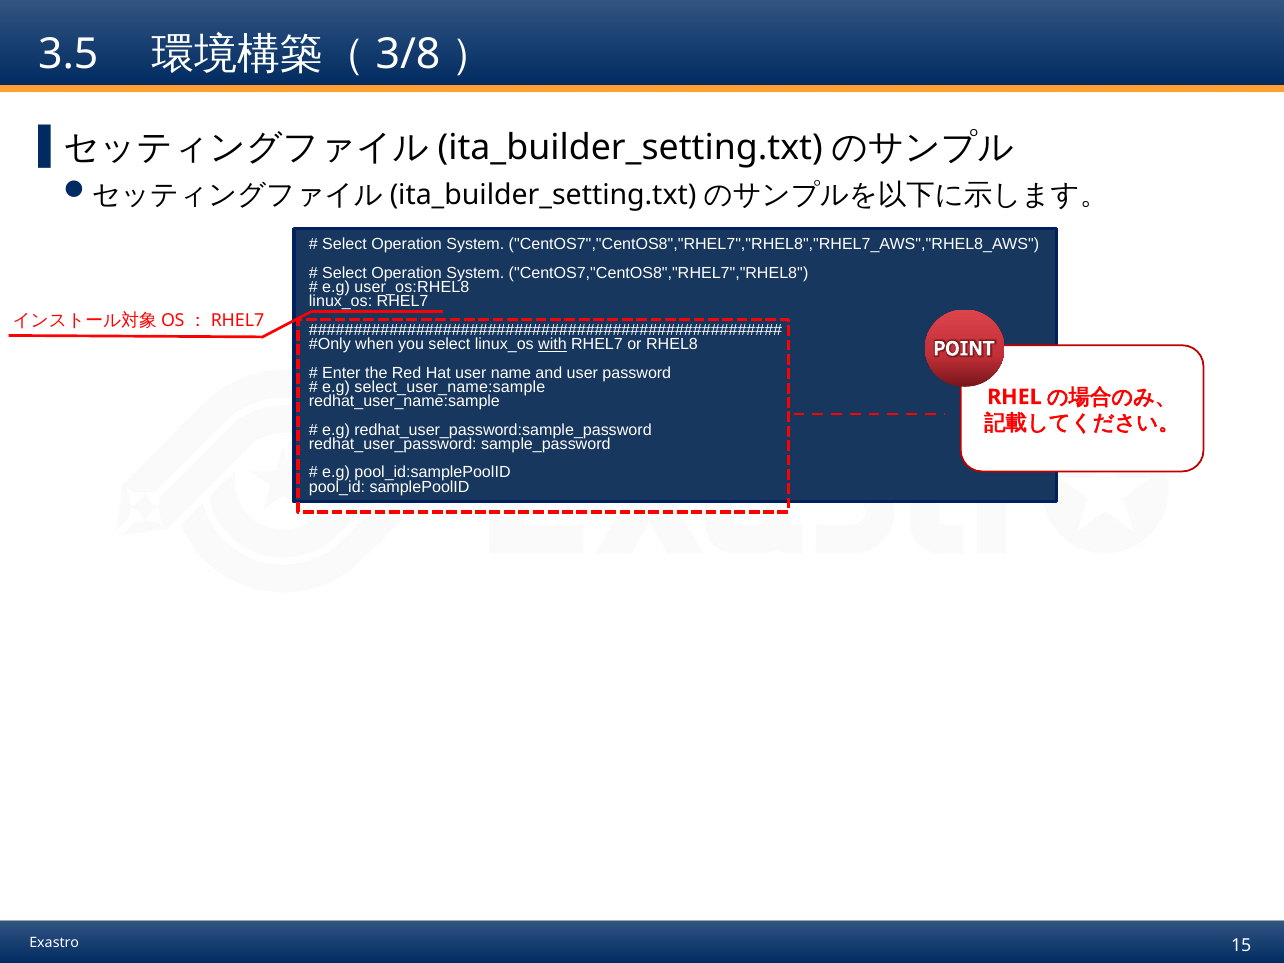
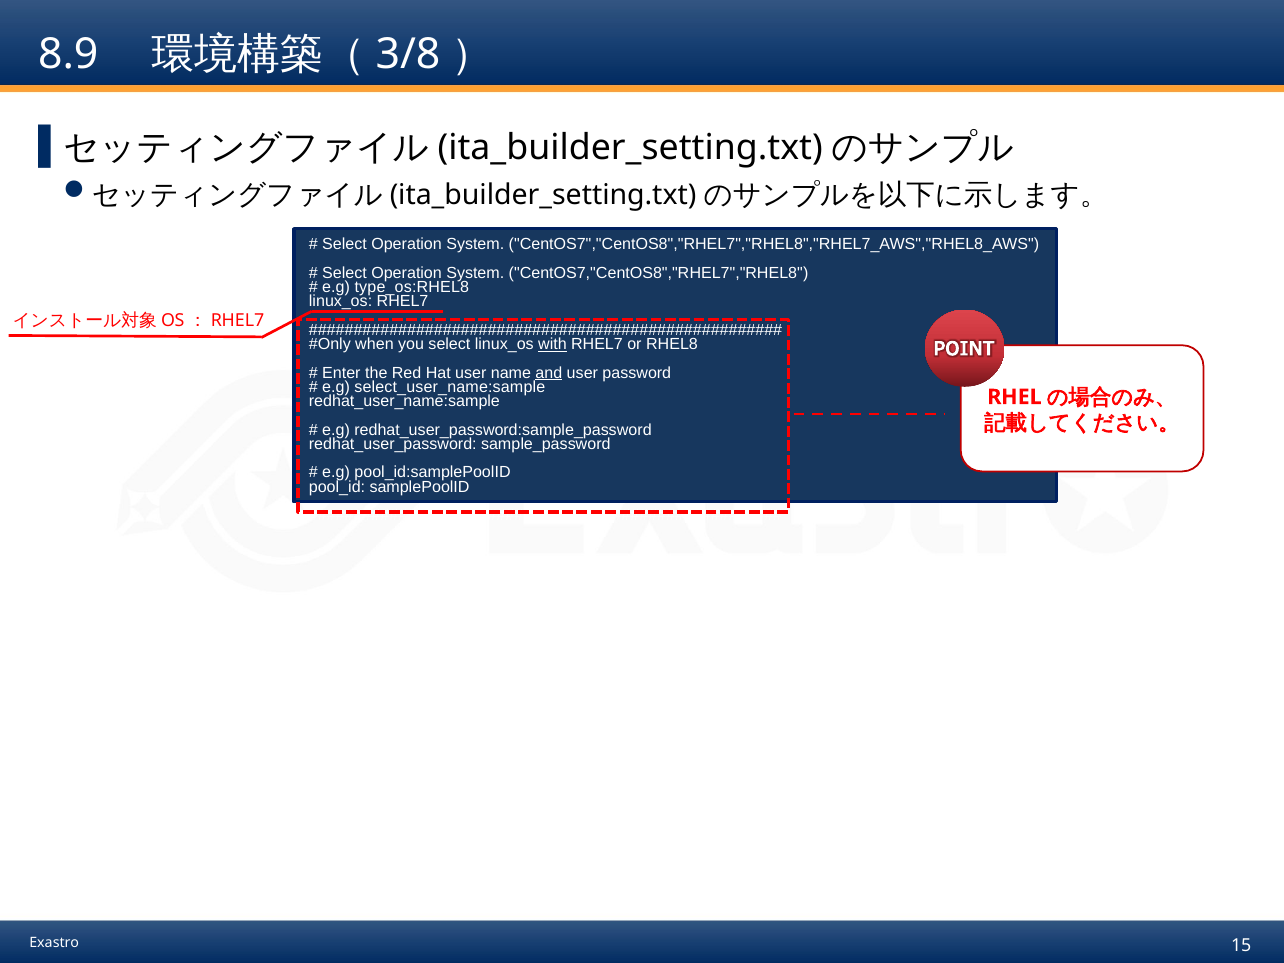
3.5: 3.5 -> 8.9
user_os:RHEL8: user_os:RHEL8 -> type_os:RHEL8
and underline: none -> present
